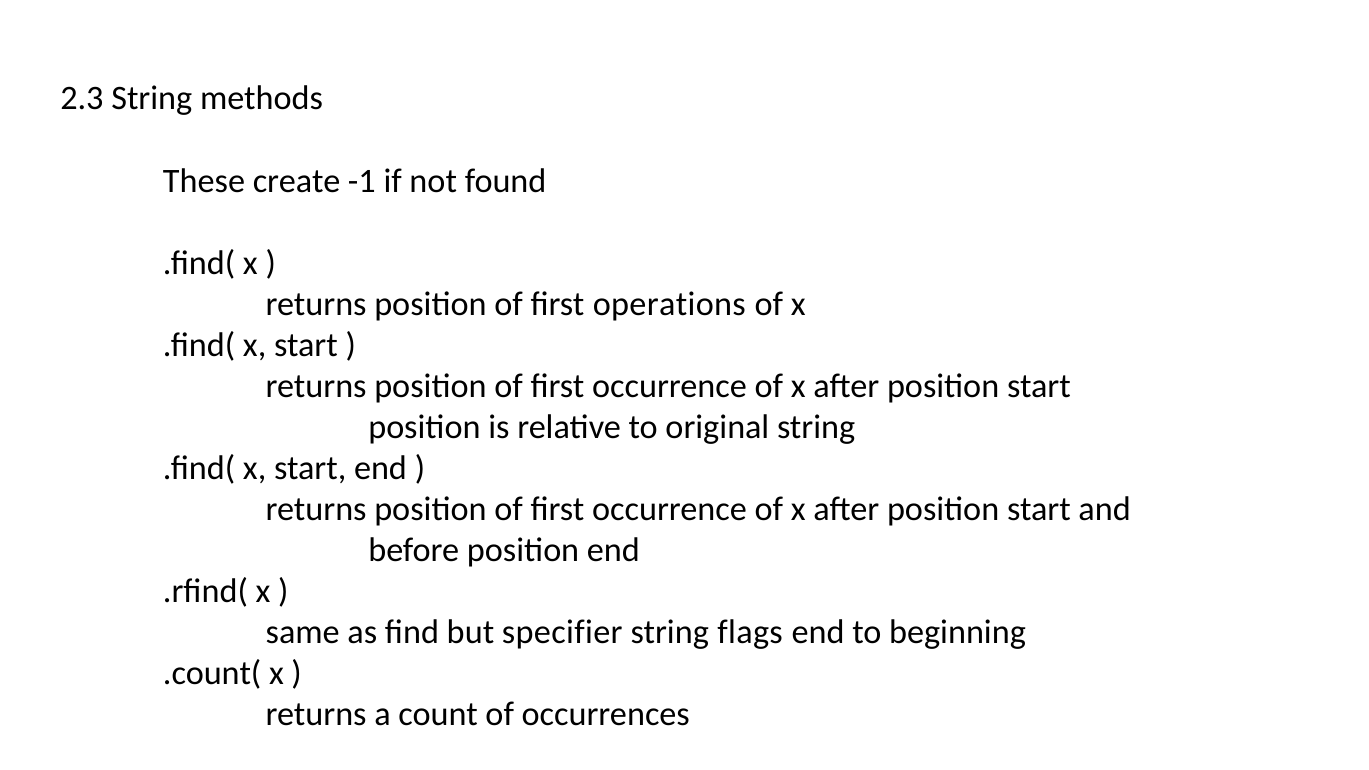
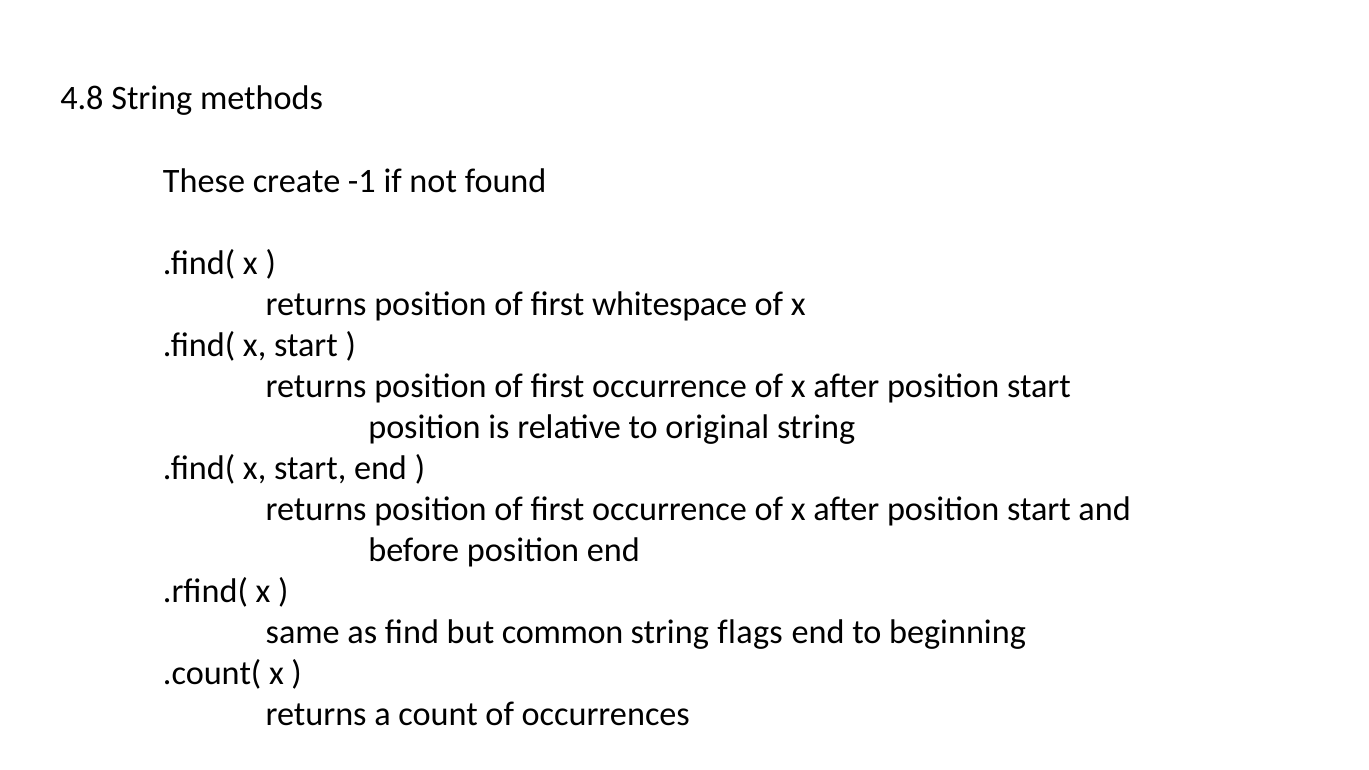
2.3: 2.3 -> 4.8
operations: operations -> whitespace
specifier: specifier -> common
